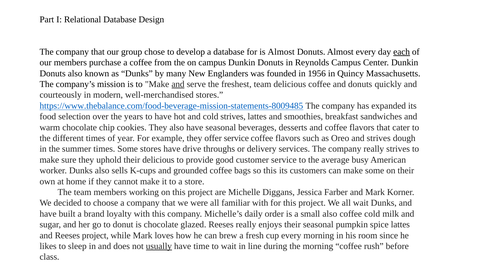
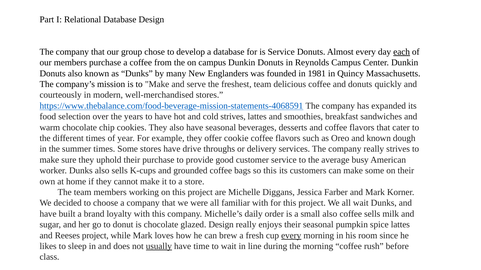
is Almost: Almost -> Service
1956: 1956 -> 1981
and at (178, 84) underline: present -> none
https://www.thebalance.com/food-beverage-mission-statements-8009485: https://www.thebalance.com/food-beverage-mission-statements-8009485 -> https://www.thebalance.com/food-beverage-mission-statements-4068591
offer service: service -> cookie
and strives: strives -> known
their delicious: delicious -> purchase
coffee cold: cold -> sells
glazed Reeses: Reeses -> Design
every at (291, 236) underline: none -> present
